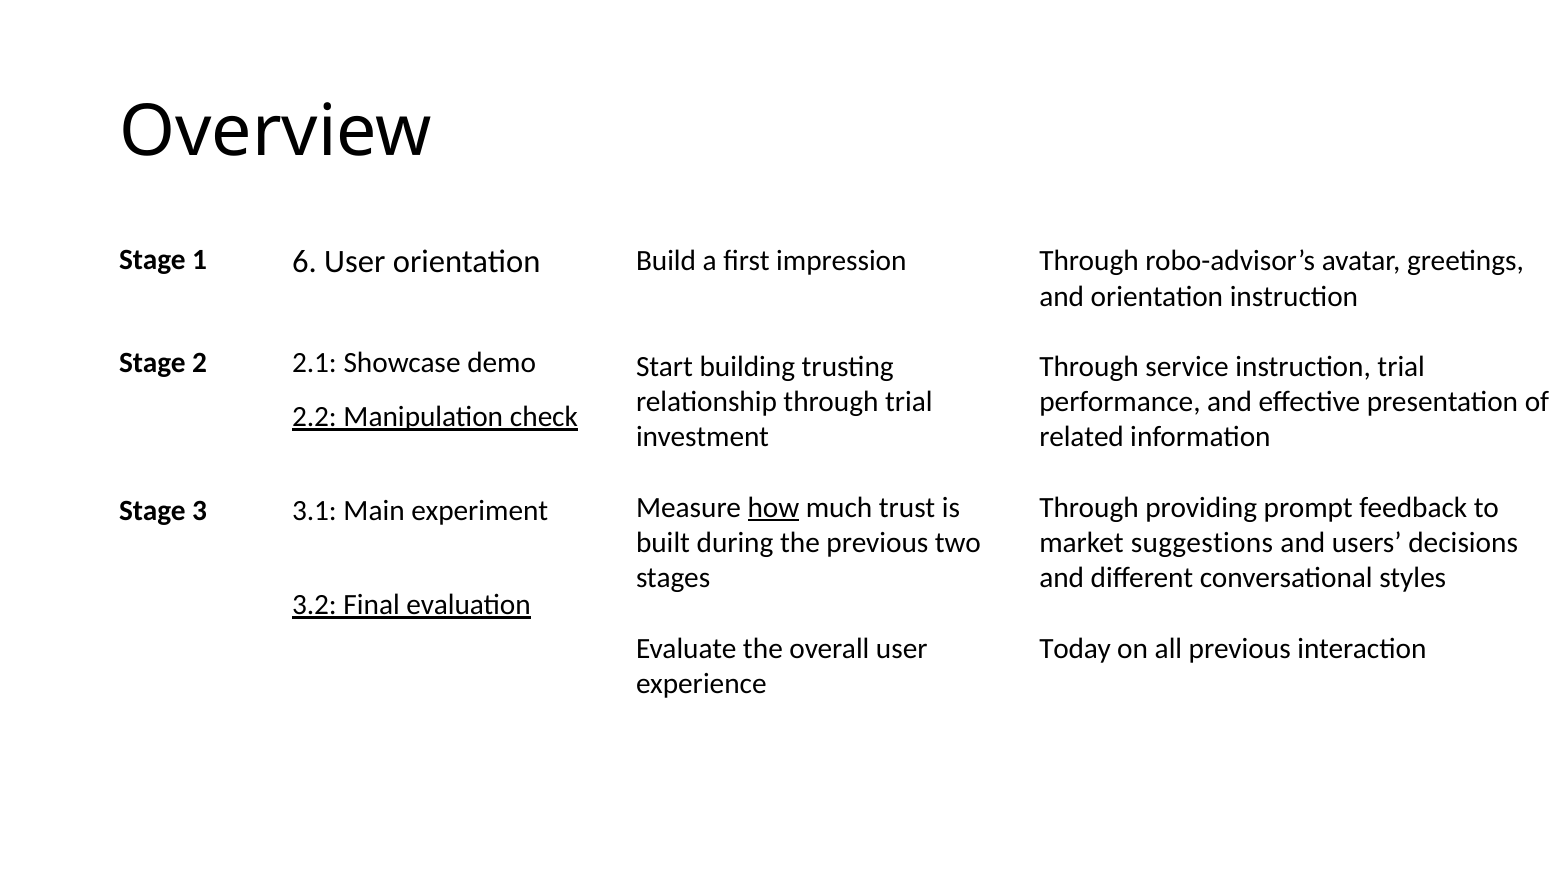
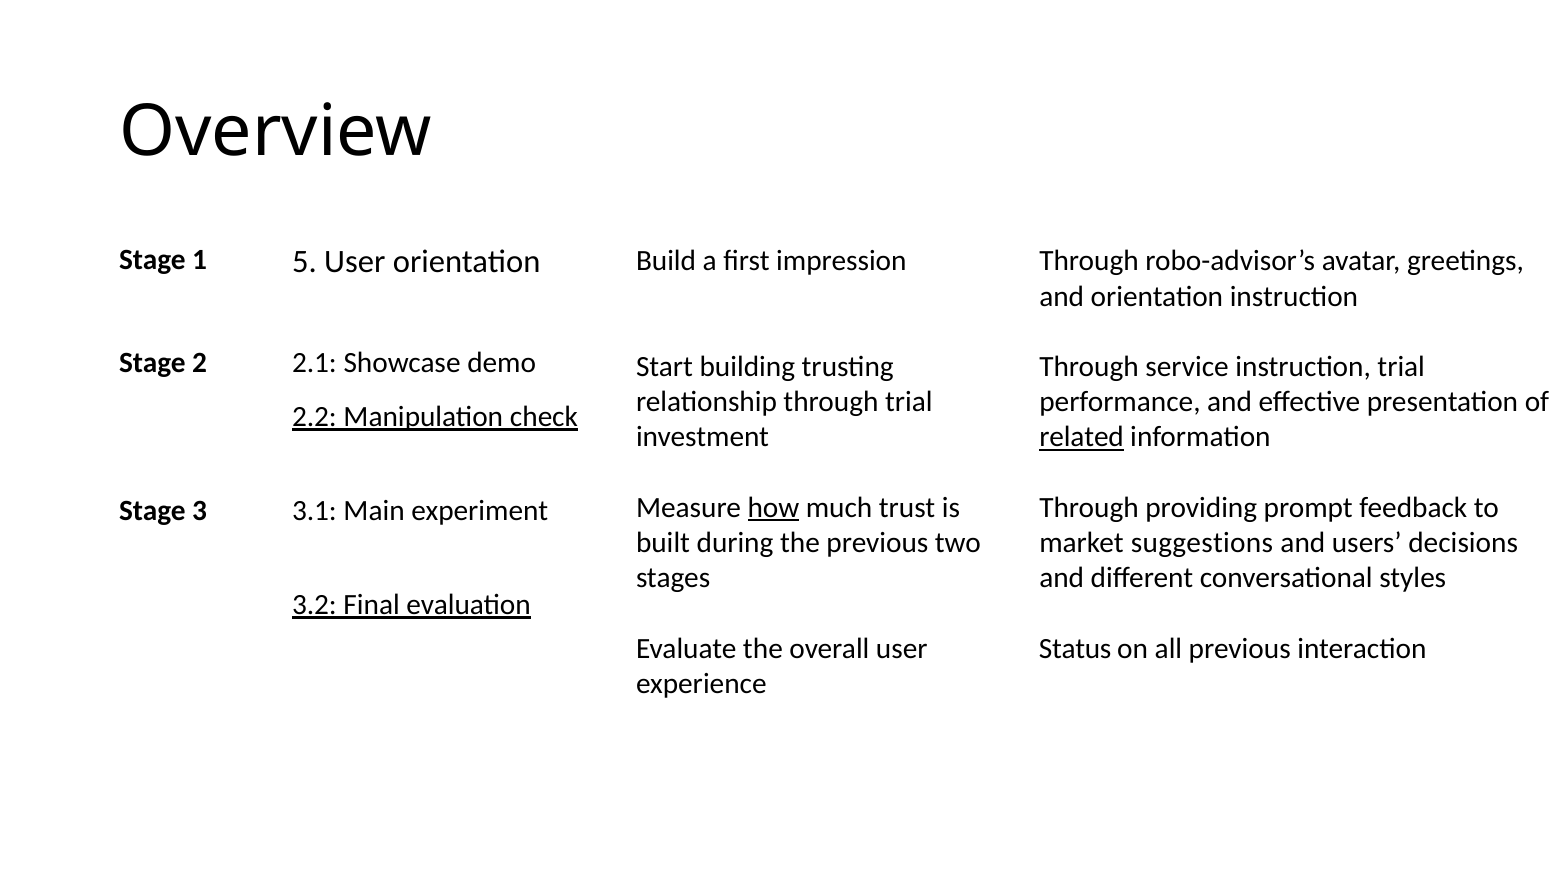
6: 6 -> 5
related underline: none -> present
Today: Today -> Status
